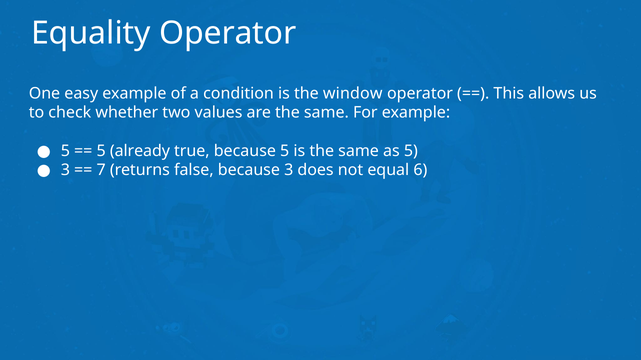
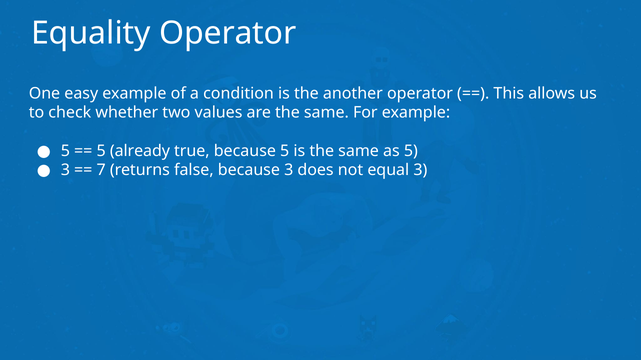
window: window -> another
equal 6: 6 -> 3
